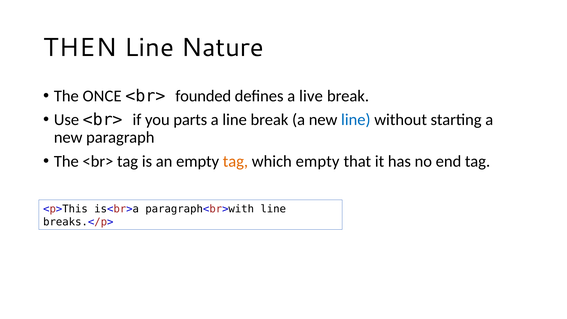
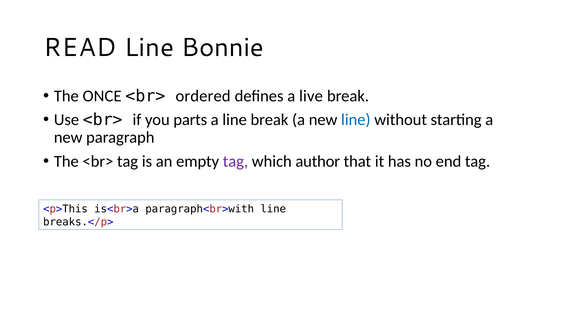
THEN: THEN -> READ
Nature: Nature -> Bonnie
founded: founded -> ordered
tag at (235, 161) colour: orange -> purple
which empty: empty -> author
